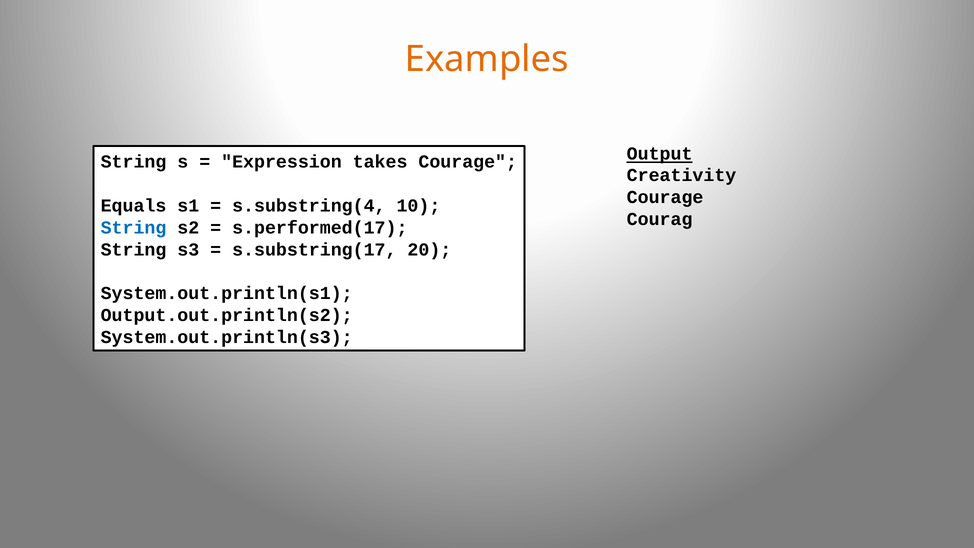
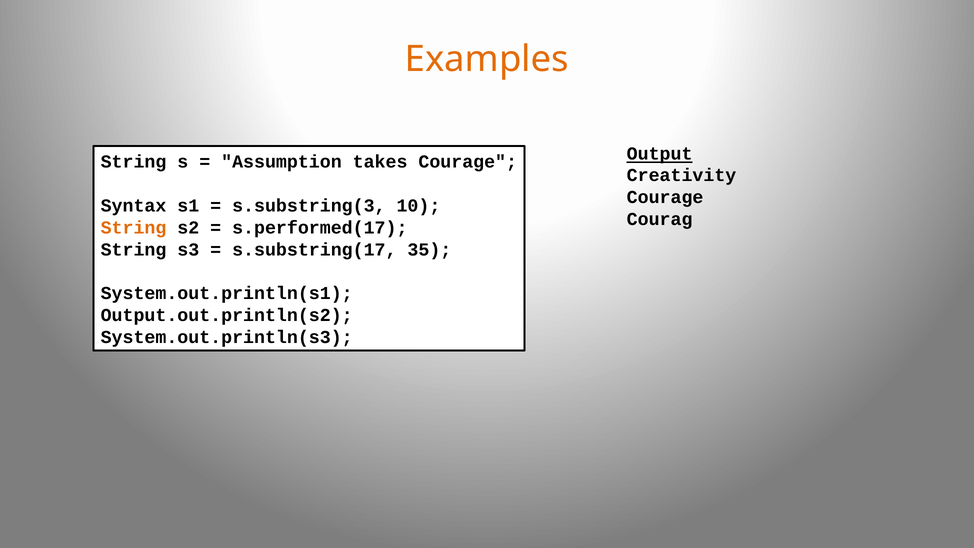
Expression: Expression -> Assumption
Equals: Equals -> Syntax
s.substring(4: s.substring(4 -> s.substring(3
String at (134, 228) colour: blue -> orange
20: 20 -> 35
